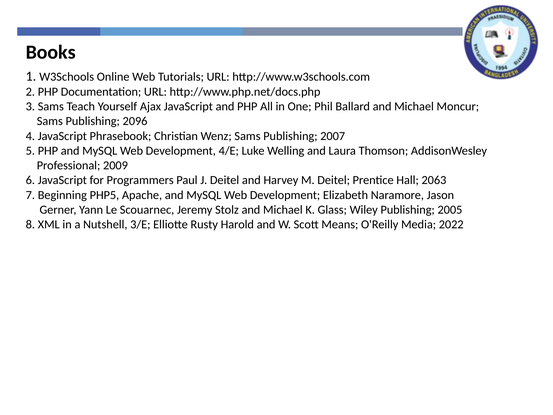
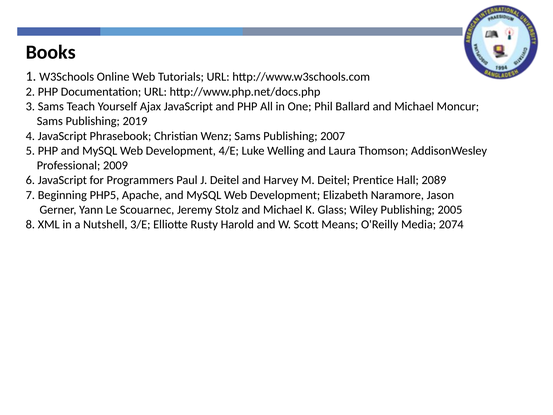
2096: 2096 -> 2019
2063: 2063 -> 2089
2022: 2022 -> 2074
